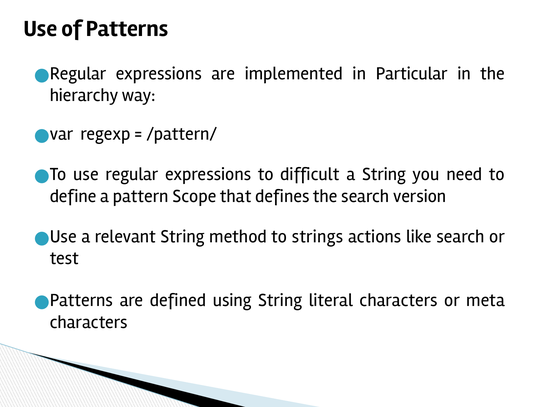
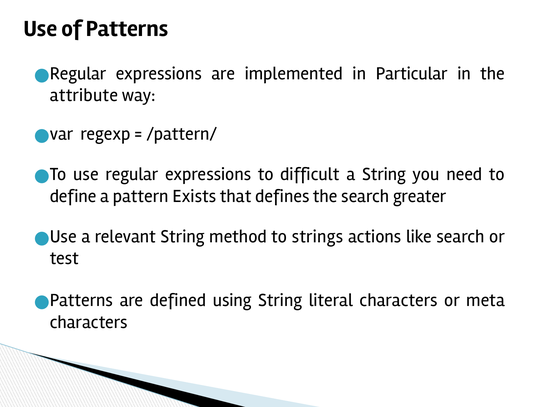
hierarchy: hierarchy -> attribute
Scope: Scope -> Exists
version: version -> greater
